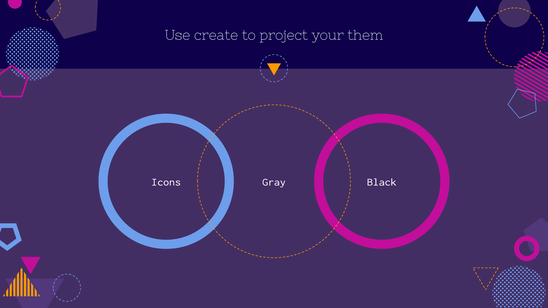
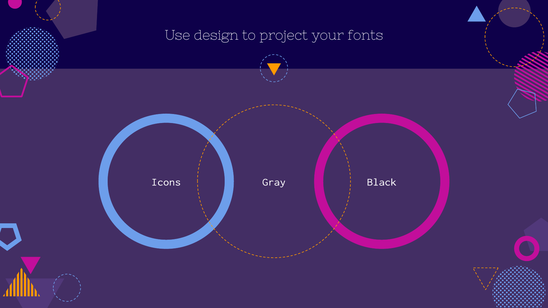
create: create -> design
them: them -> fonts
